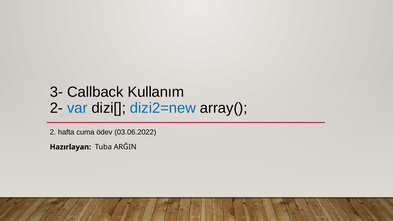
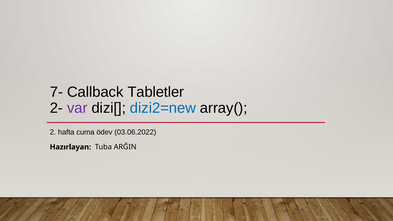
3-: 3- -> 7-
Kullanım: Kullanım -> Tabletler
var colour: blue -> purple
